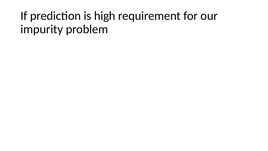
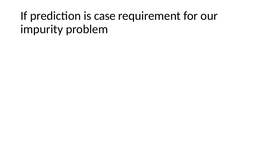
high: high -> case
